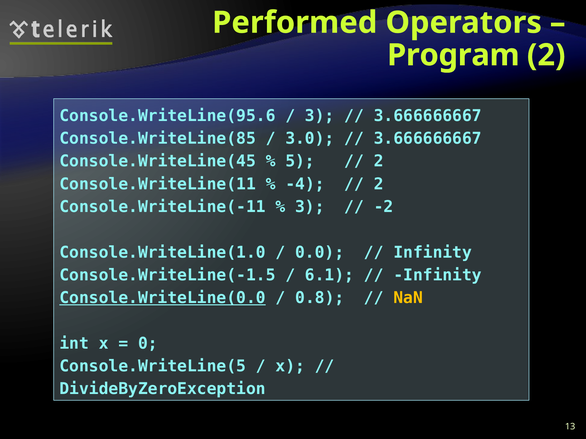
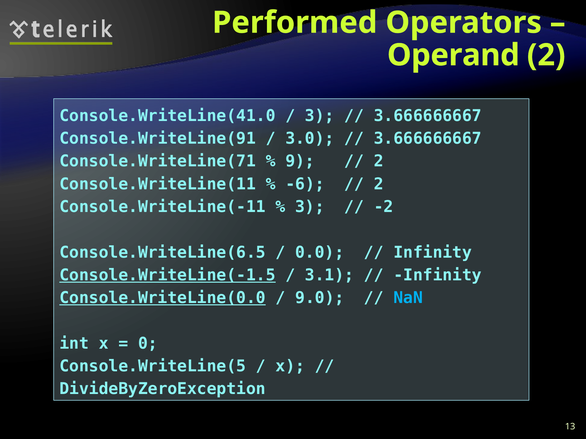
Program: Program -> Operand
Console.WriteLine(95.6: Console.WriteLine(95.6 -> Console.WriteLine(41.0
Console.WriteLine(85: Console.WriteLine(85 -> Console.WriteLine(91
Console.WriteLine(45: Console.WriteLine(45 -> Console.WriteLine(71
5: 5 -> 9
-4: -4 -> -6
Console.WriteLine(1.0: Console.WriteLine(1.0 -> Console.WriteLine(6.5
Console.WriteLine(-1.5 underline: none -> present
6.1: 6.1 -> 3.1
0.8: 0.8 -> 9.0
NaN colour: yellow -> light blue
